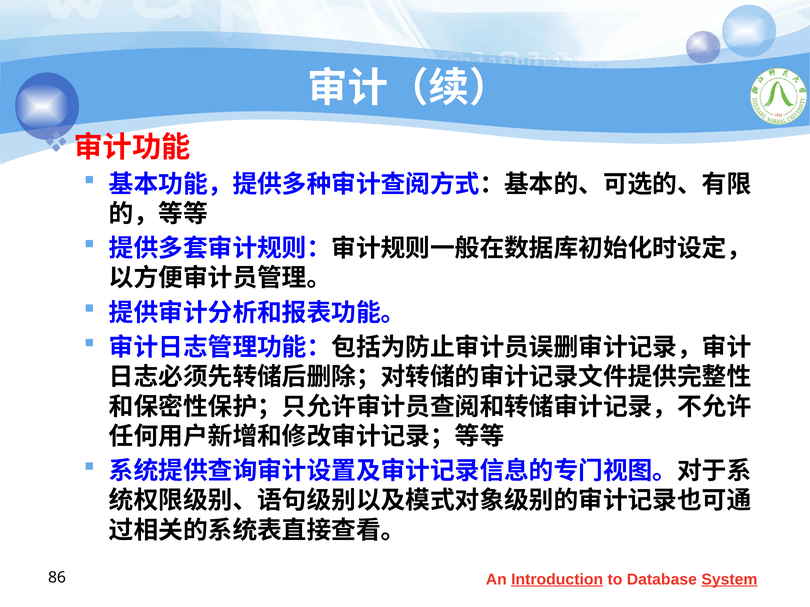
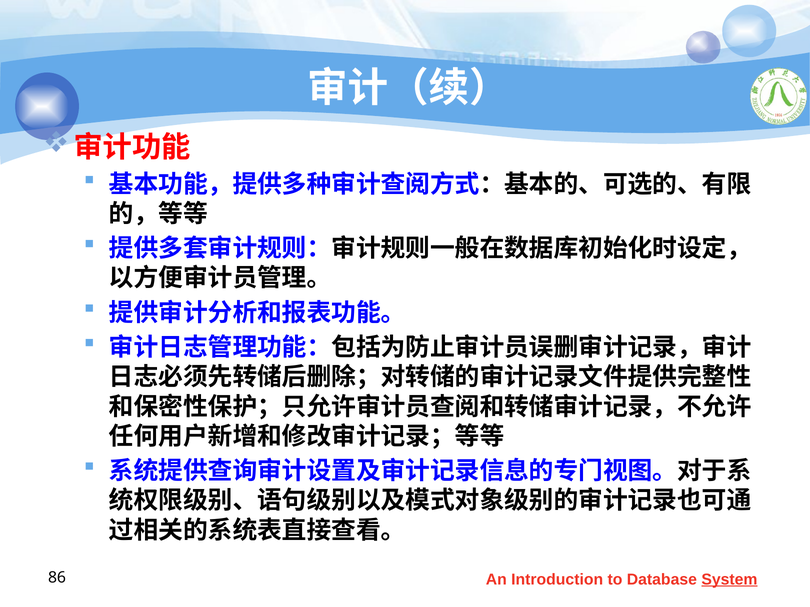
Introduction underline: present -> none
